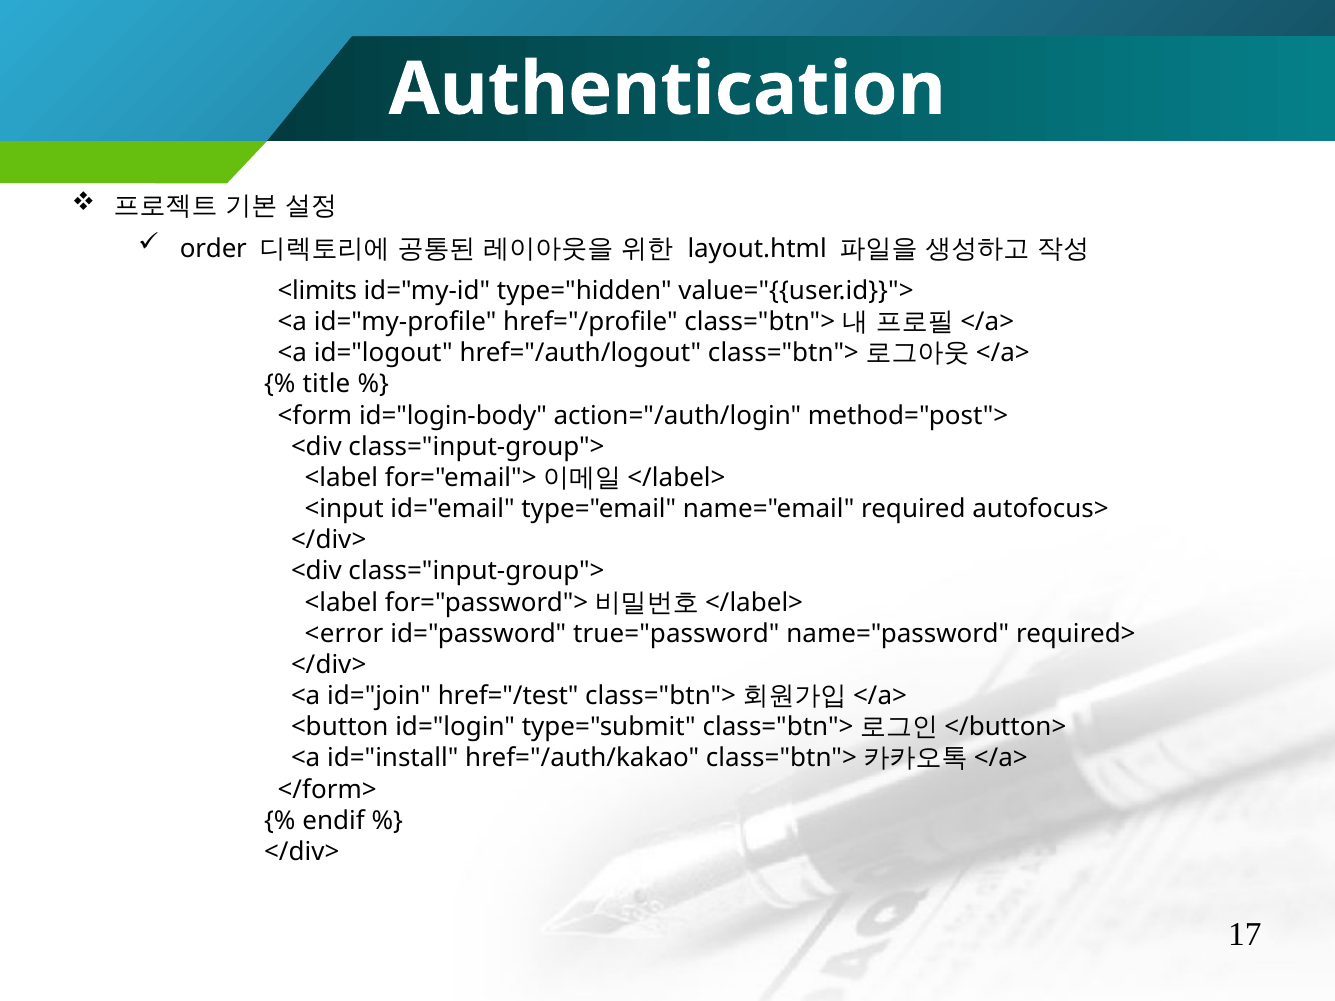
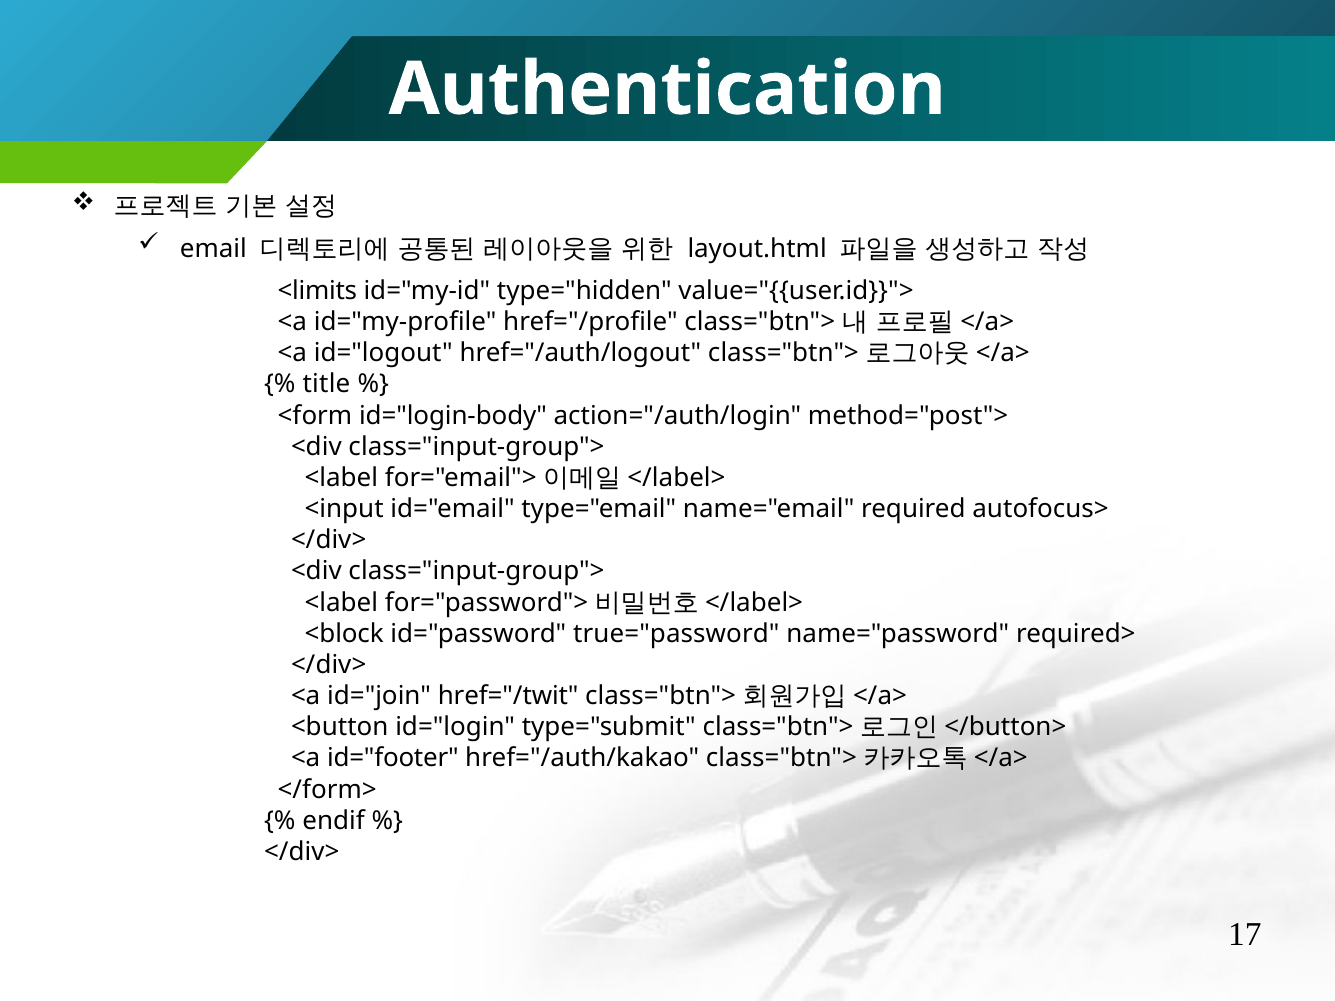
order: order -> email
<error: <error -> <block
href="/test: href="/test -> href="/twit
id="install: id="install -> id="footer
